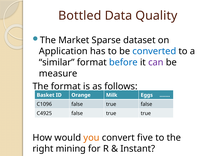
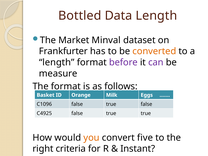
Data Quality: Quality -> Length
Sparse: Sparse -> Minval
Application: Application -> Frankfurter
converted colour: blue -> orange
similar at (57, 62): similar -> length
before colour: blue -> purple
mining: mining -> criteria
